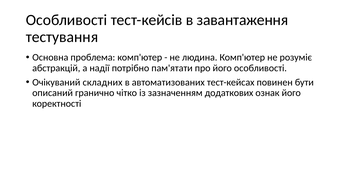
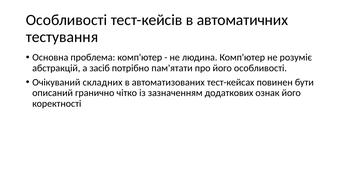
завантаження: завантаження -> автоматичних
надії: надії -> засіб
